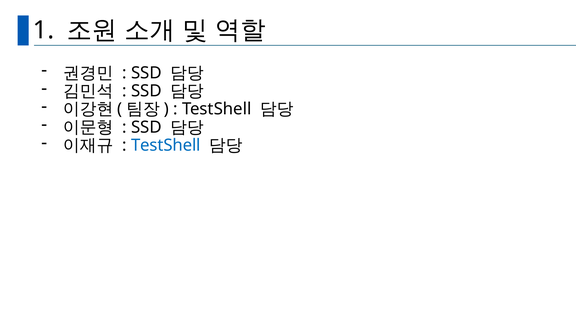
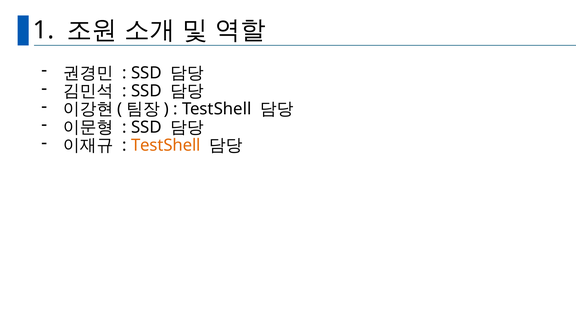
TestShell at (166, 145) colour: blue -> orange
